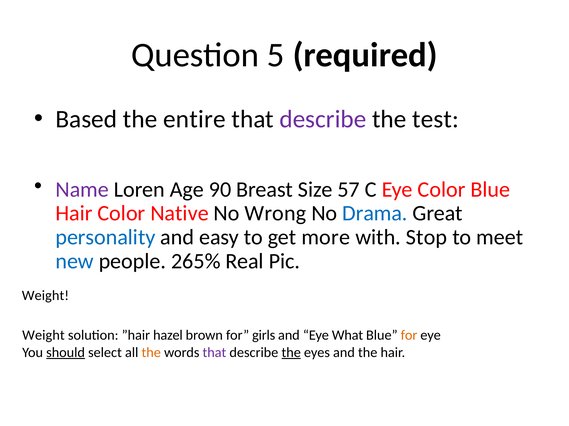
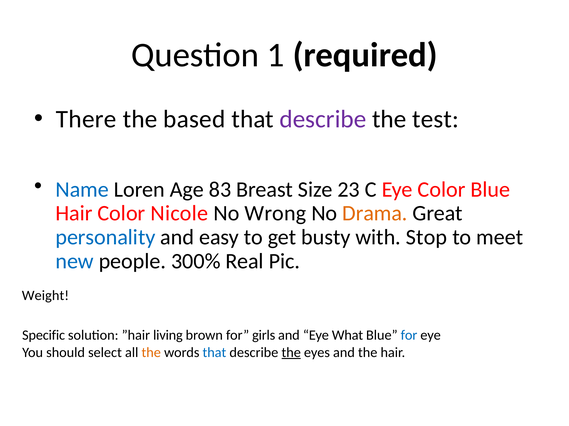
5: 5 -> 1
Based: Based -> There
entire: entire -> based
Name colour: purple -> blue
90: 90 -> 83
57: 57 -> 23
Native: Native -> Nicole
Drama colour: blue -> orange
more: more -> busty
265%: 265% -> 300%
Weight at (43, 336): Weight -> Specific
hazel: hazel -> living
for at (409, 336) colour: orange -> blue
should underline: present -> none
that at (214, 353) colour: purple -> blue
